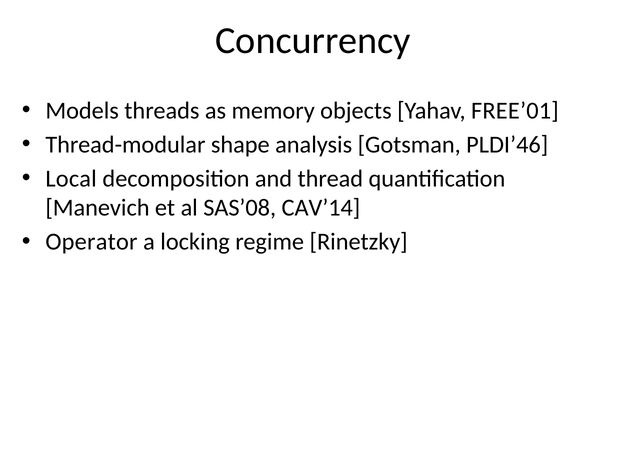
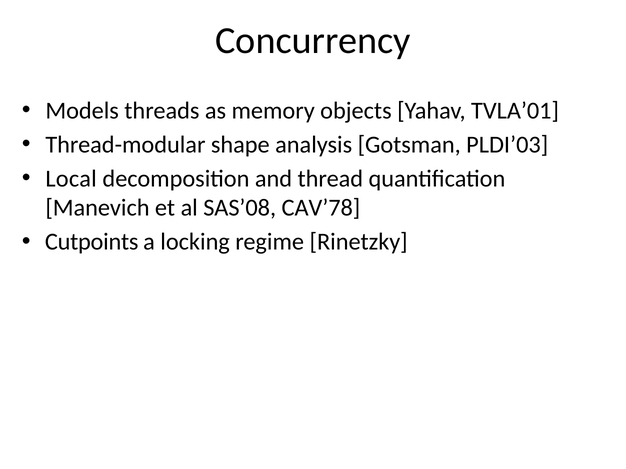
FREE’01: FREE’01 -> TVLA’01
PLDI’46: PLDI’46 -> PLDI’03
CAV’14: CAV’14 -> CAV’78
Operator: Operator -> Cutpoints
